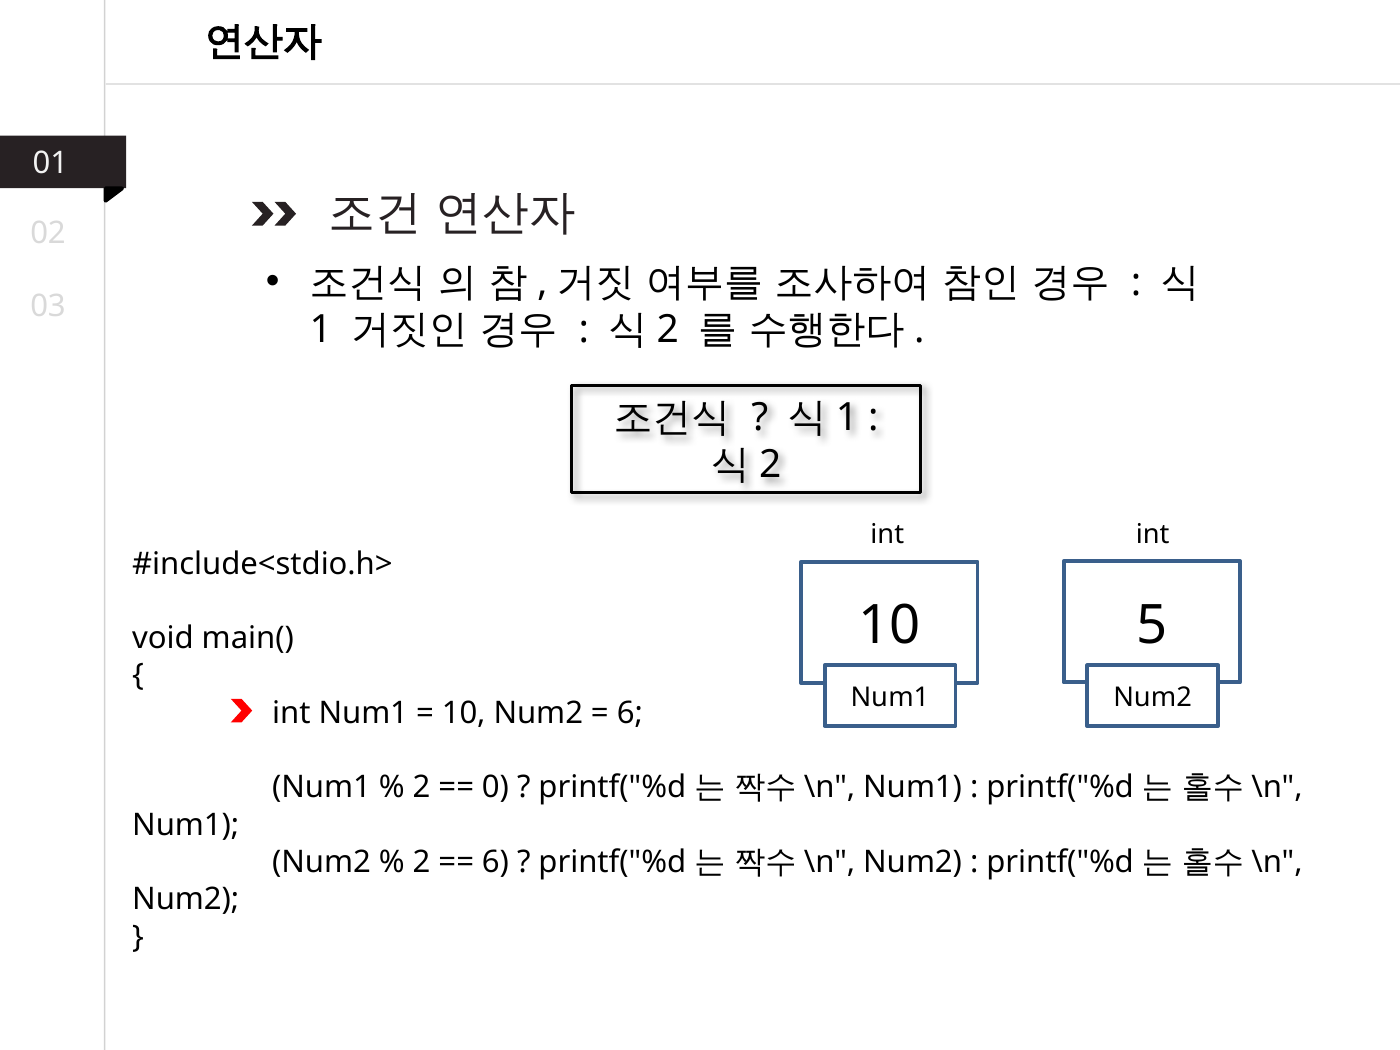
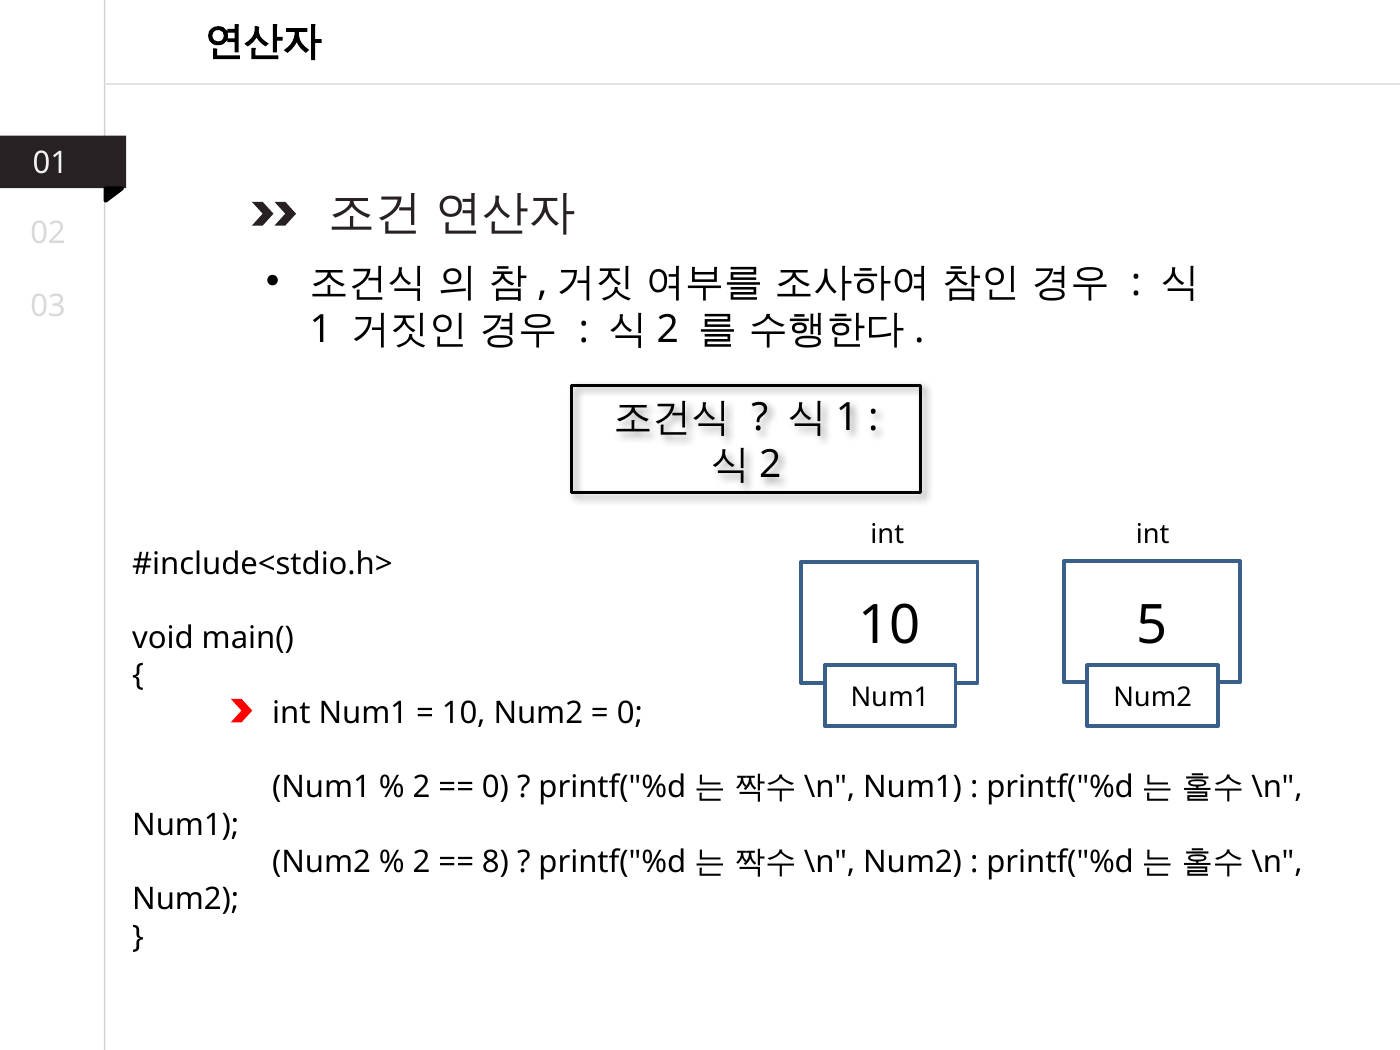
6 at (630, 713): 6 -> 0
6 at (495, 862): 6 -> 8
